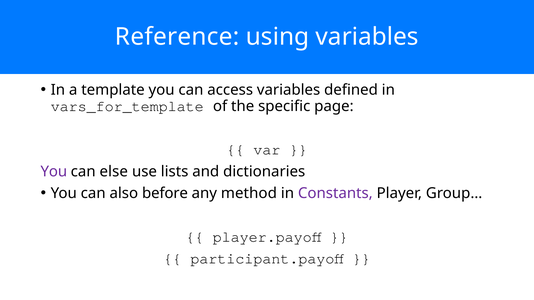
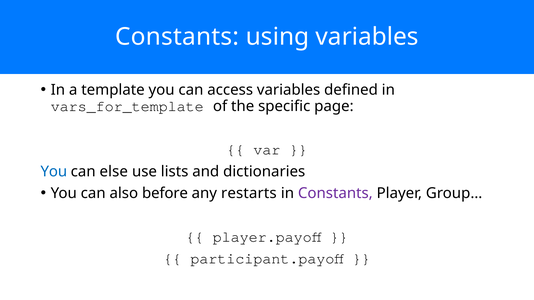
Reference at (177, 37): Reference -> Constants
You at (54, 172) colour: purple -> blue
method: method -> restarts
